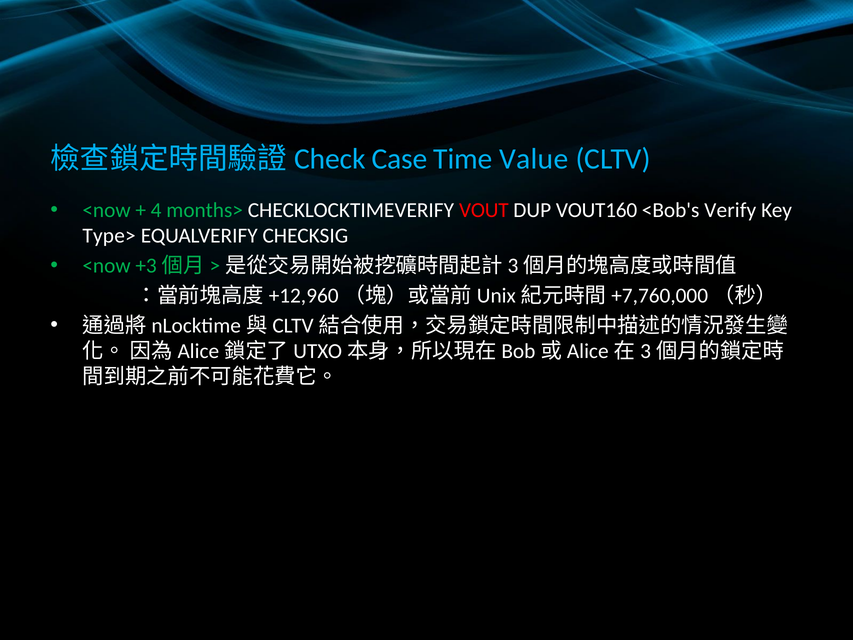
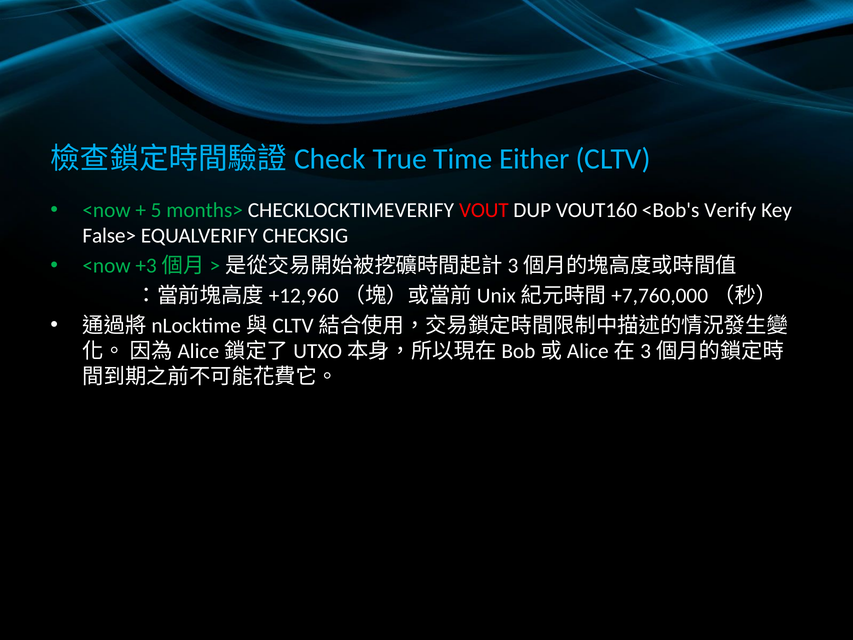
Case: Case -> True
Value: Value -> Either
4: 4 -> 5
Type>: Type> -> False>
